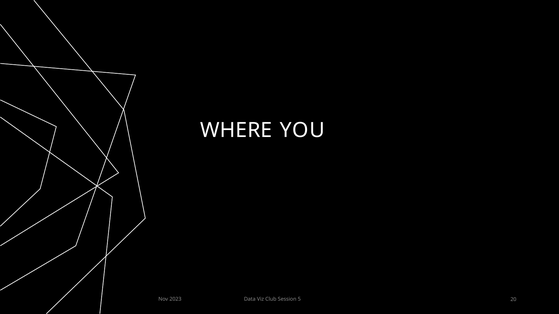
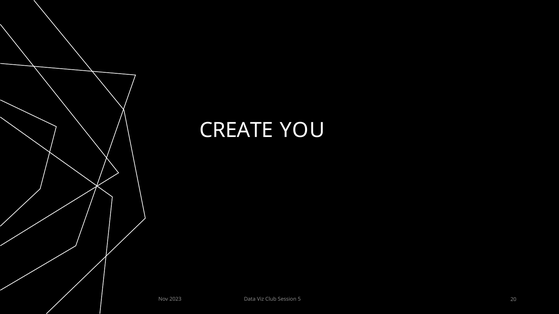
WHERE: WHERE -> CREATE
